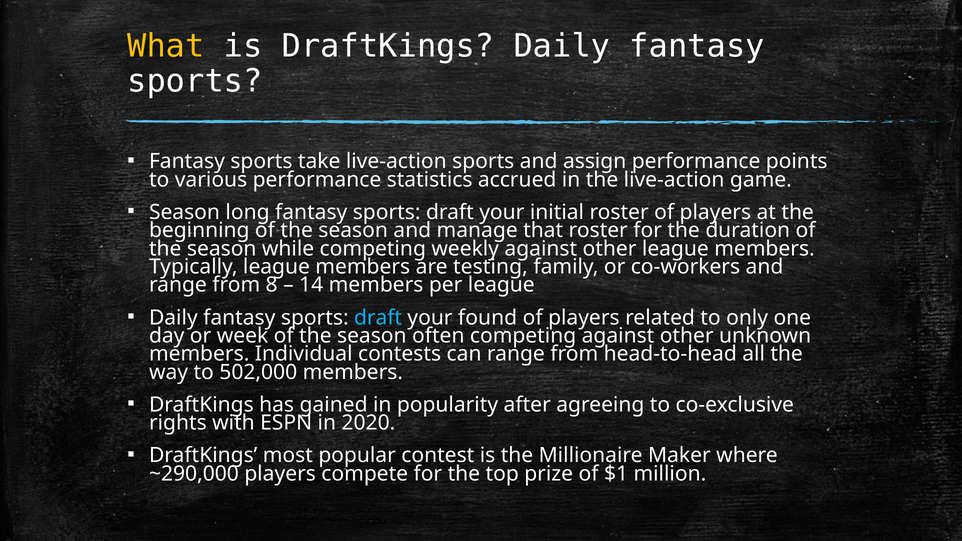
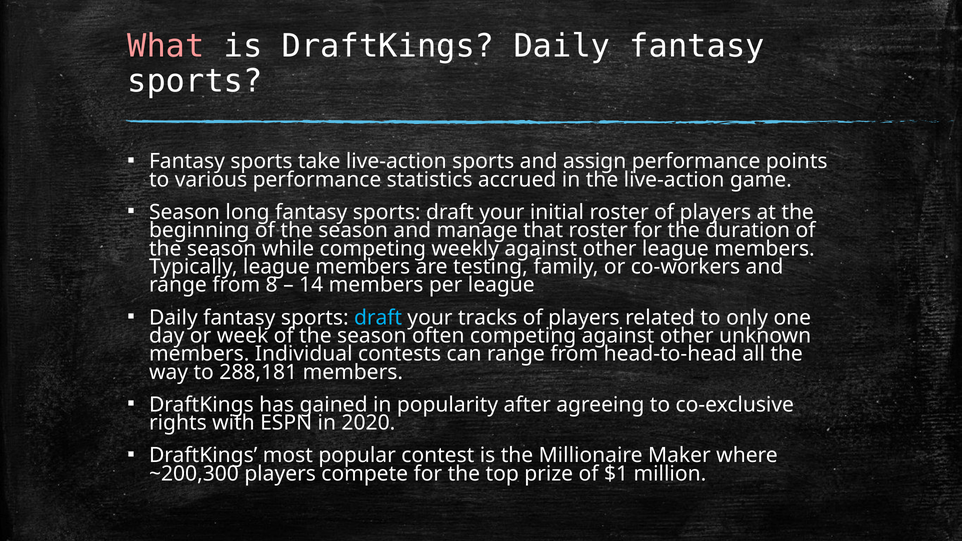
What colour: yellow -> pink
found: found -> tracks
502,000: 502,000 -> 288,181
~290,000: ~290,000 -> ~200,300
